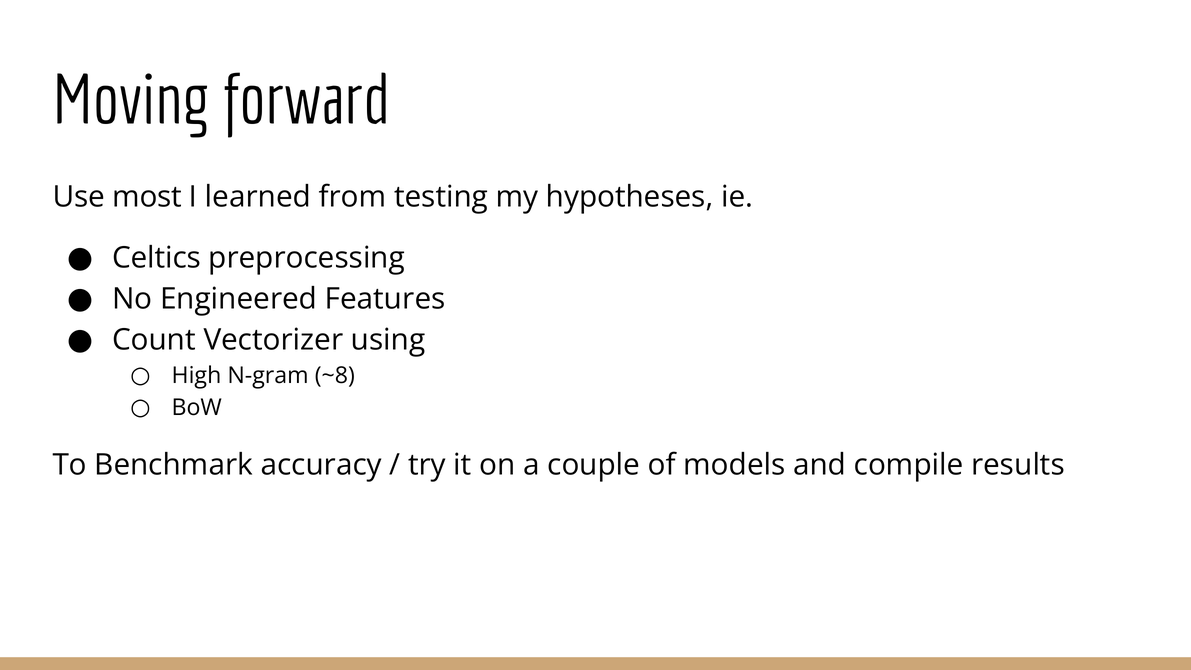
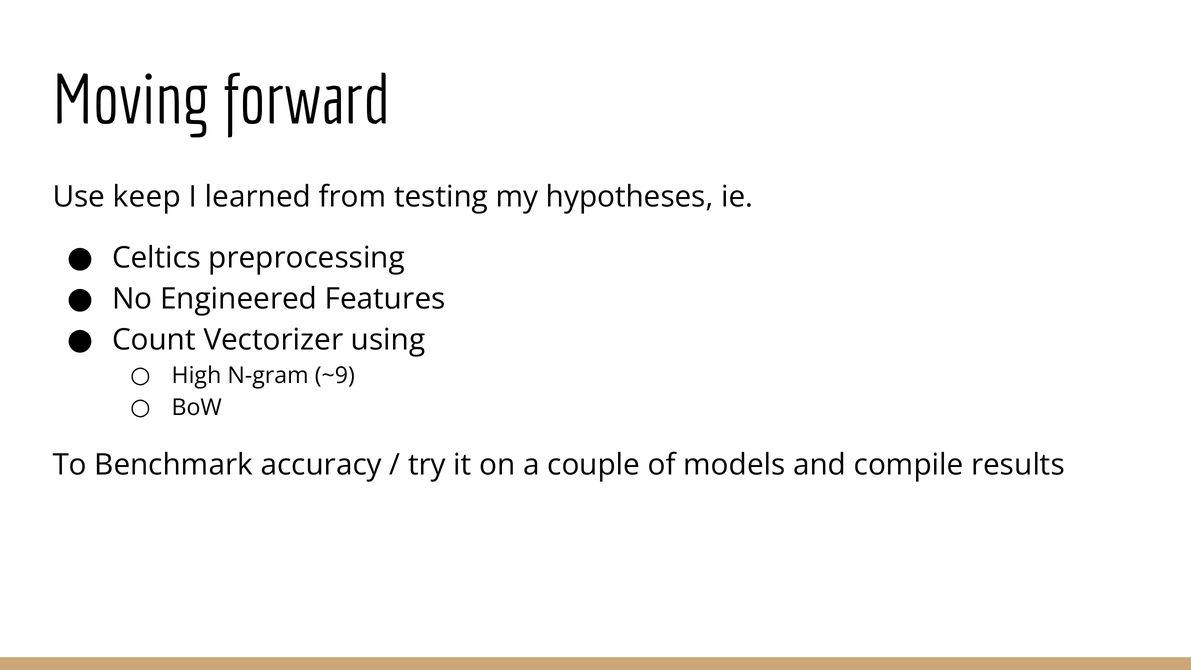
most: most -> keep
~8: ~8 -> ~9
